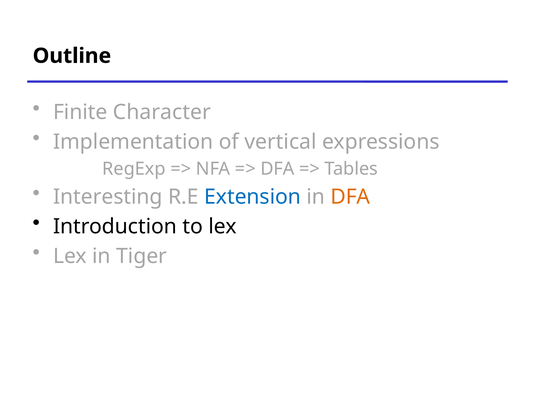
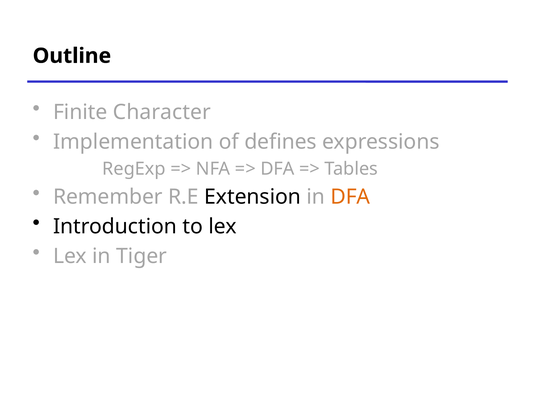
vertical: vertical -> defines
Interesting: Interesting -> Remember
Extension colour: blue -> black
